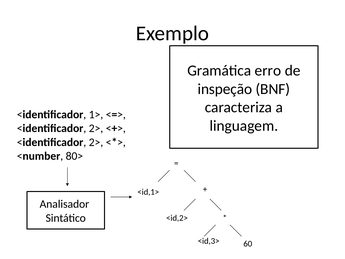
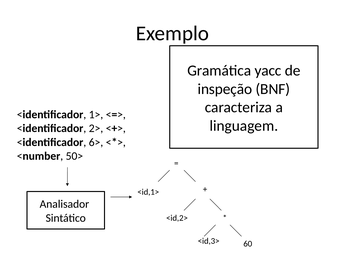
erro: erro -> yacc
2> at (96, 142): 2> -> 6>
80>: 80> -> 50>
